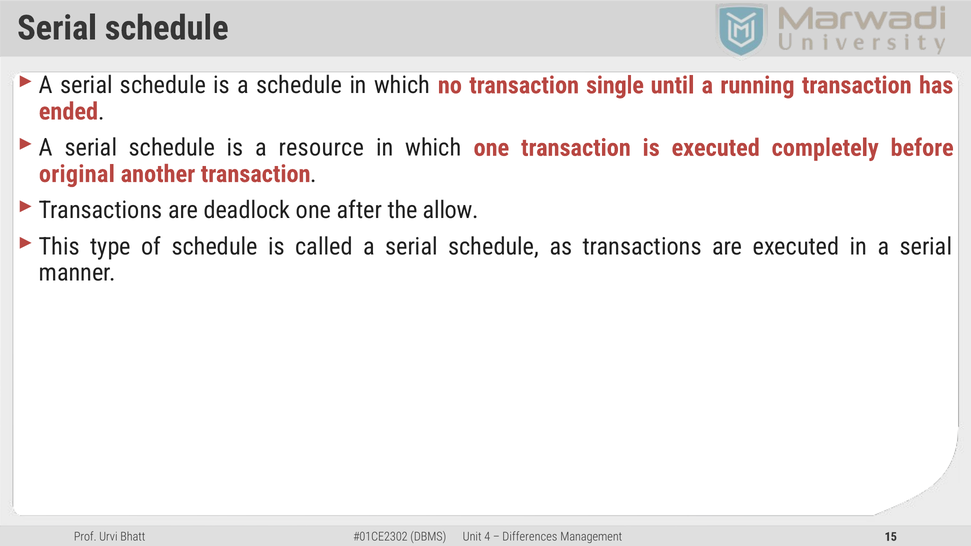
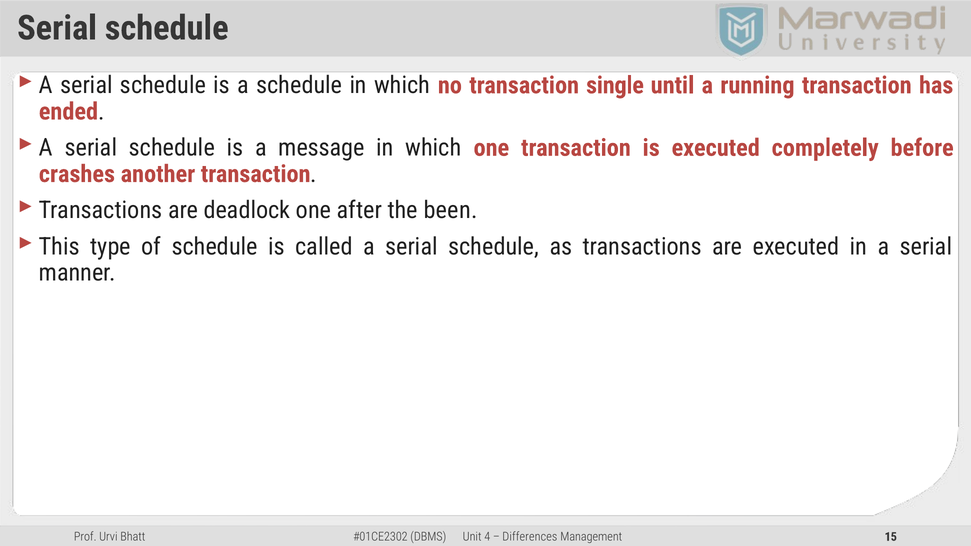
resource: resource -> message
original: original -> crashes
allow: allow -> been
